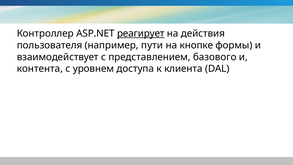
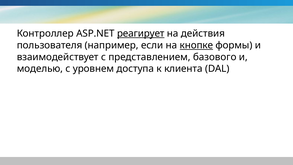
пути: пути -> если
кнопке underline: none -> present
контента: контента -> моделью
